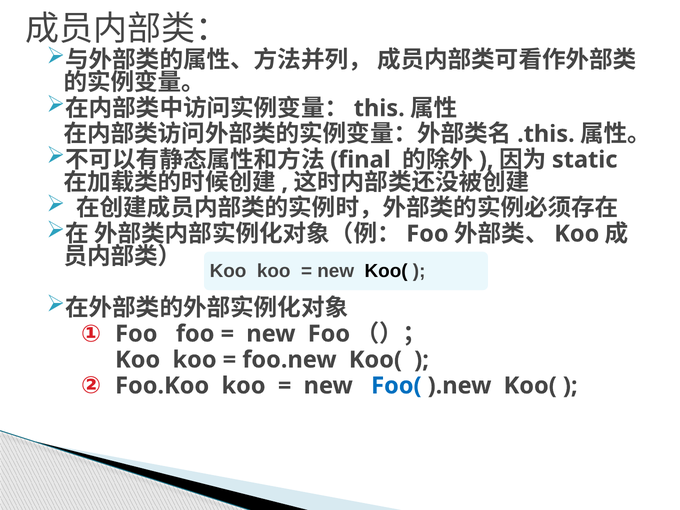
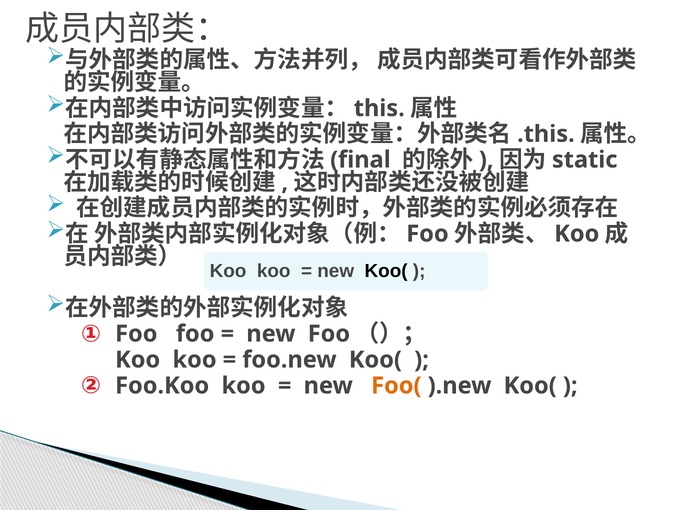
Foo( colour: blue -> orange
